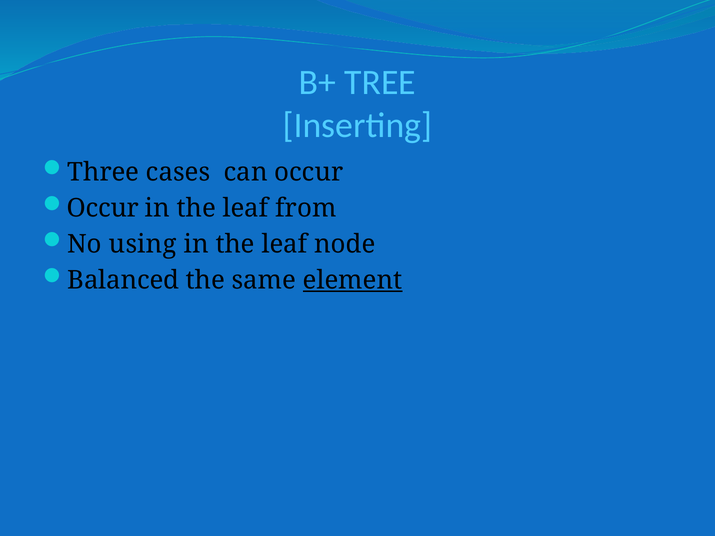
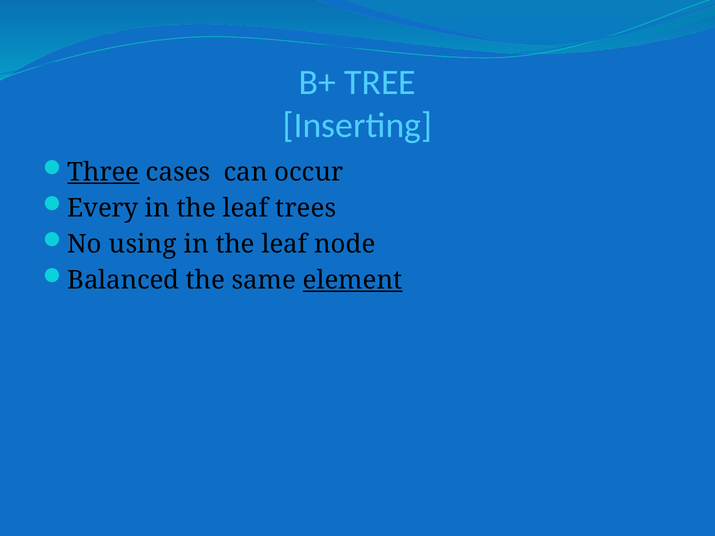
Three underline: none -> present
Occur at (103, 208): Occur -> Every
from: from -> trees
